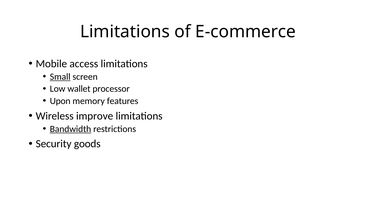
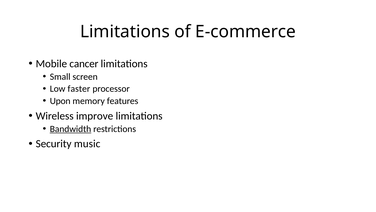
access: access -> cancer
Small underline: present -> none
wallet: wallet -> faster
goods: goods -> music
